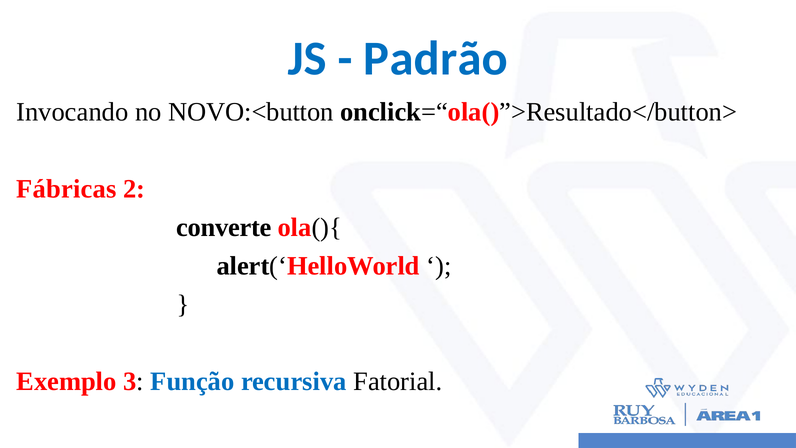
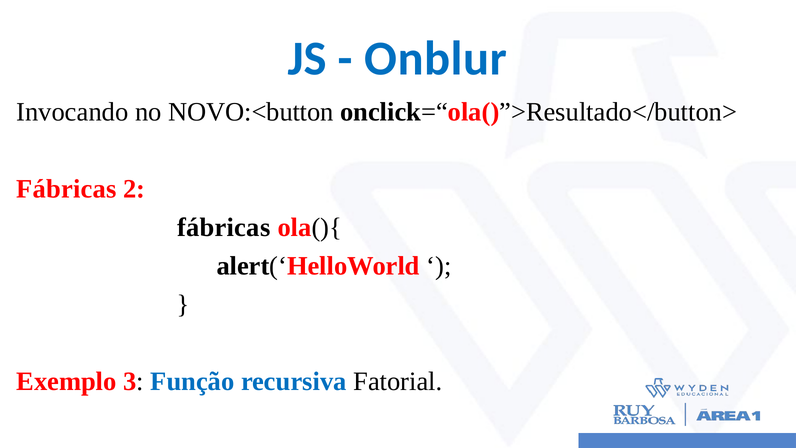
Padrão: Padrão -> Onblur
converte at (224, 228): converte -> fábricas
